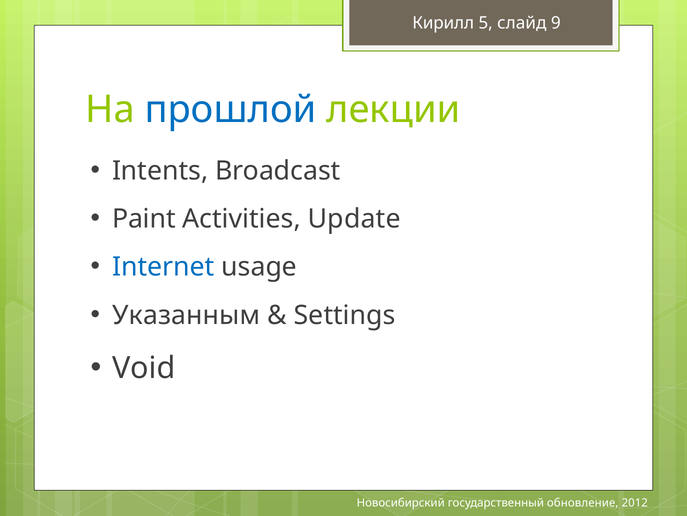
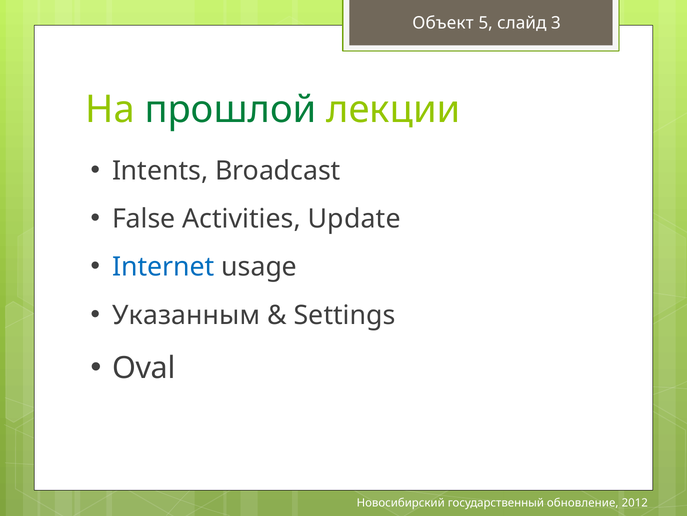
Кирилл: Кирилл -> Объект
9: 9 -> 3
прошлой colour: blue -> green
Paint: Paint -> False
Void: Void -> Oval
